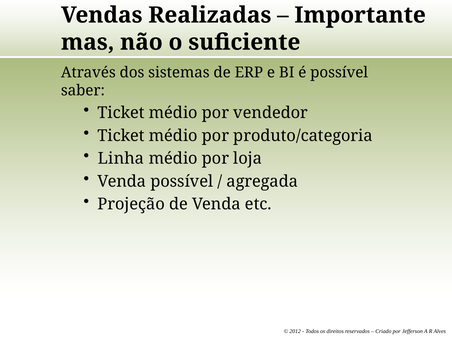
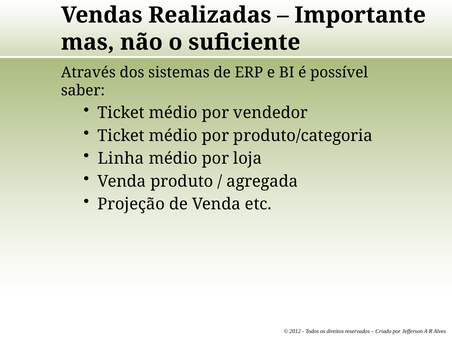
Venda possível: possível -> produto
